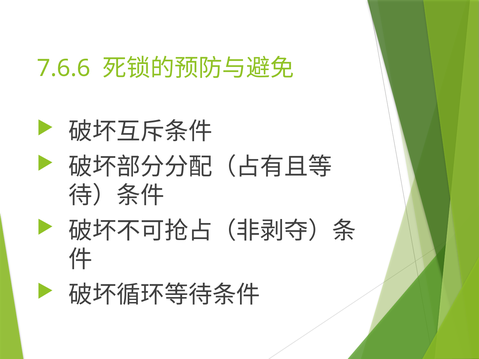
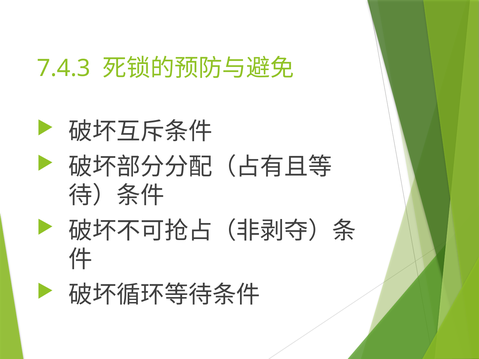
7.6.6: 7.6.6 -> 7.4.3
